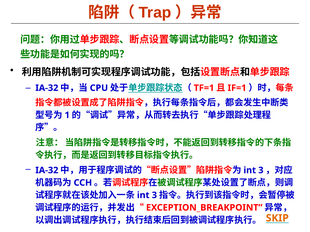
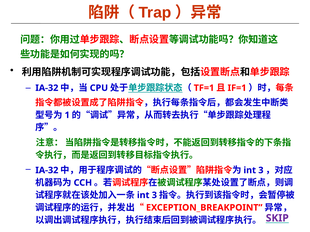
SKIP colour: orange -> purple
